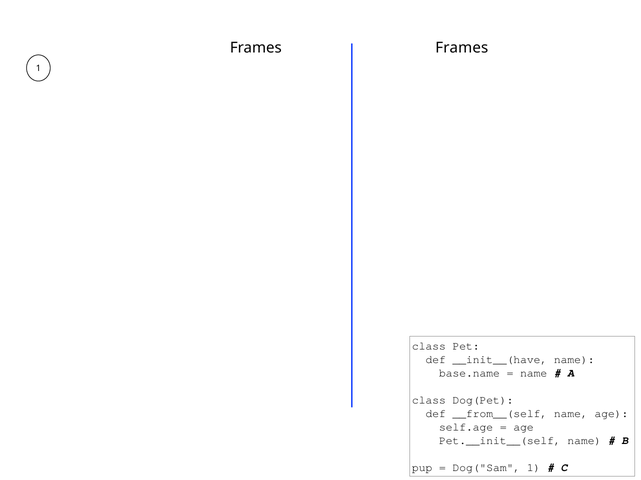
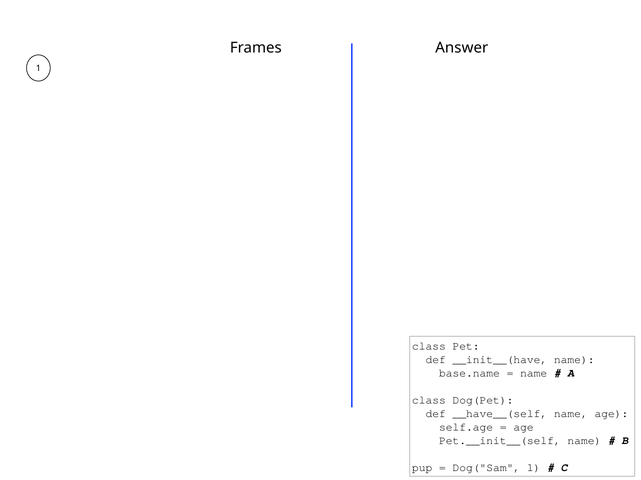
Frames Frames: Frames -> Answer
__from__(self: __from__(self -> __have__(self
